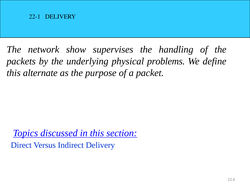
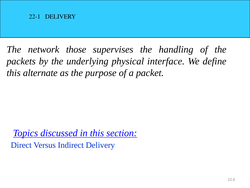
show: show -> those
problems: problems -> interface
